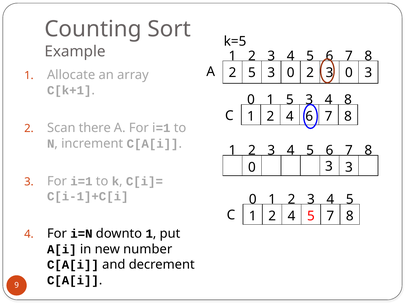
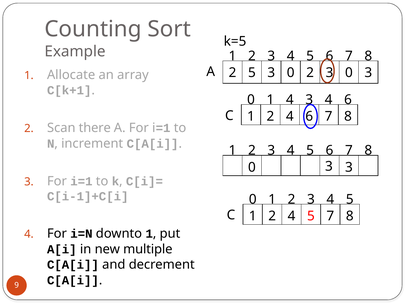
1 5: 5 -> 4
3 4 8: 8 -> 6
number: number -> multiple
